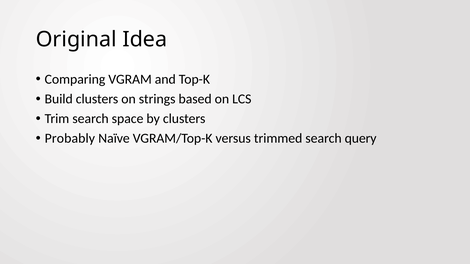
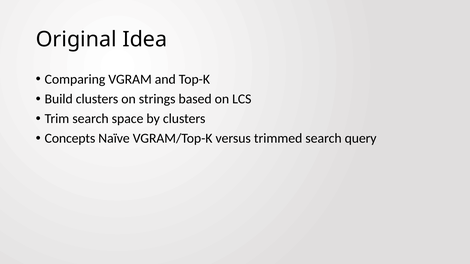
Probably: Probably -> Concepts
